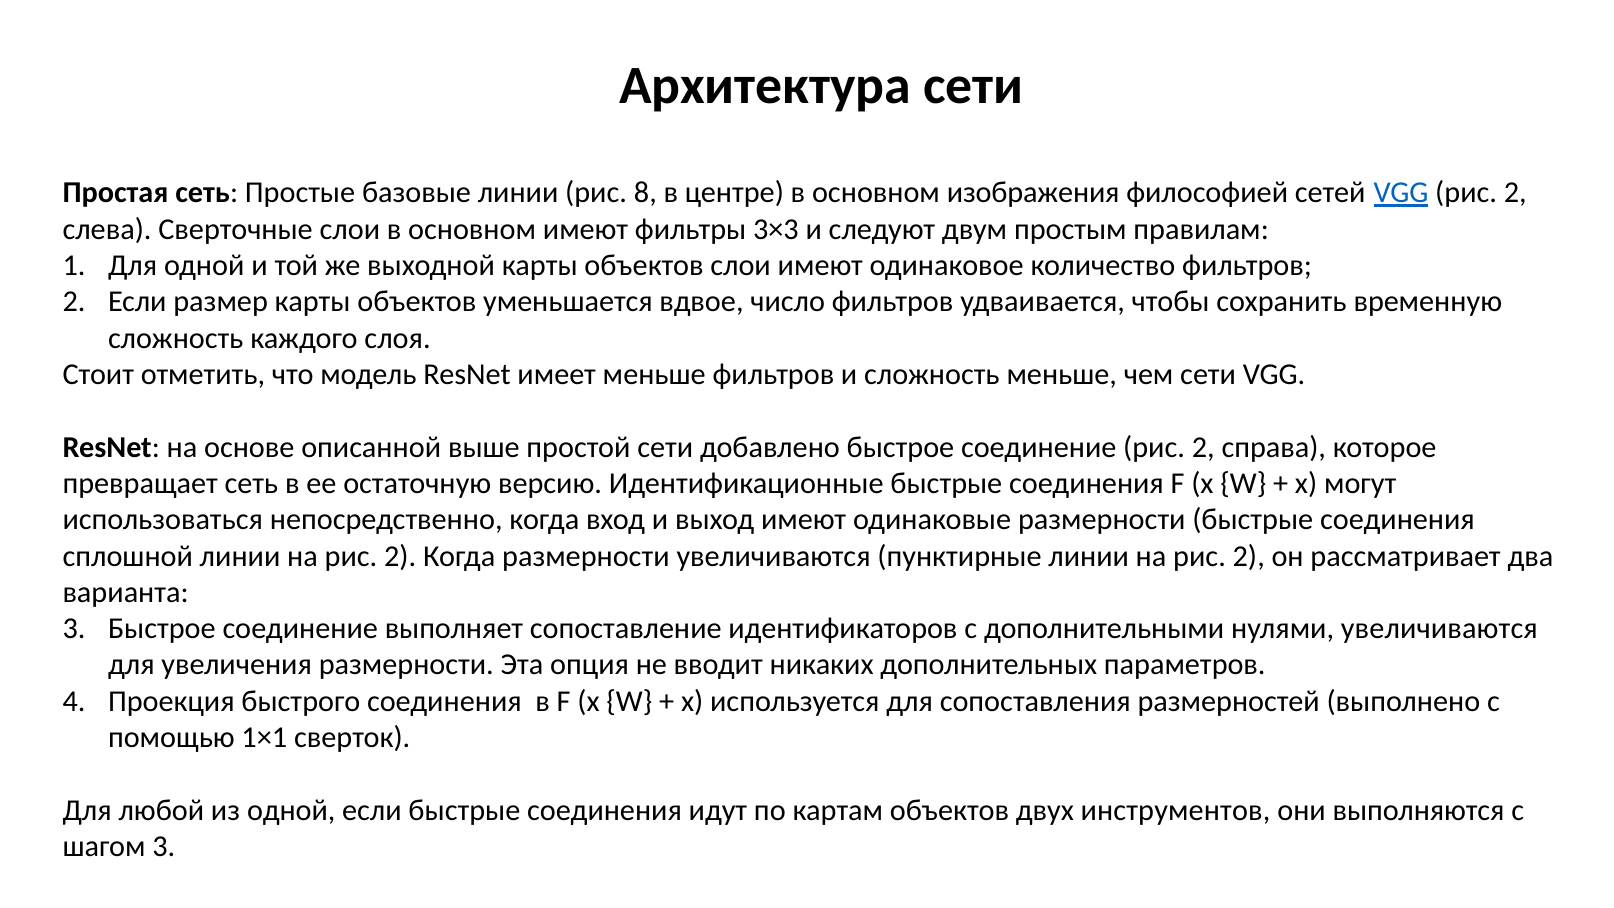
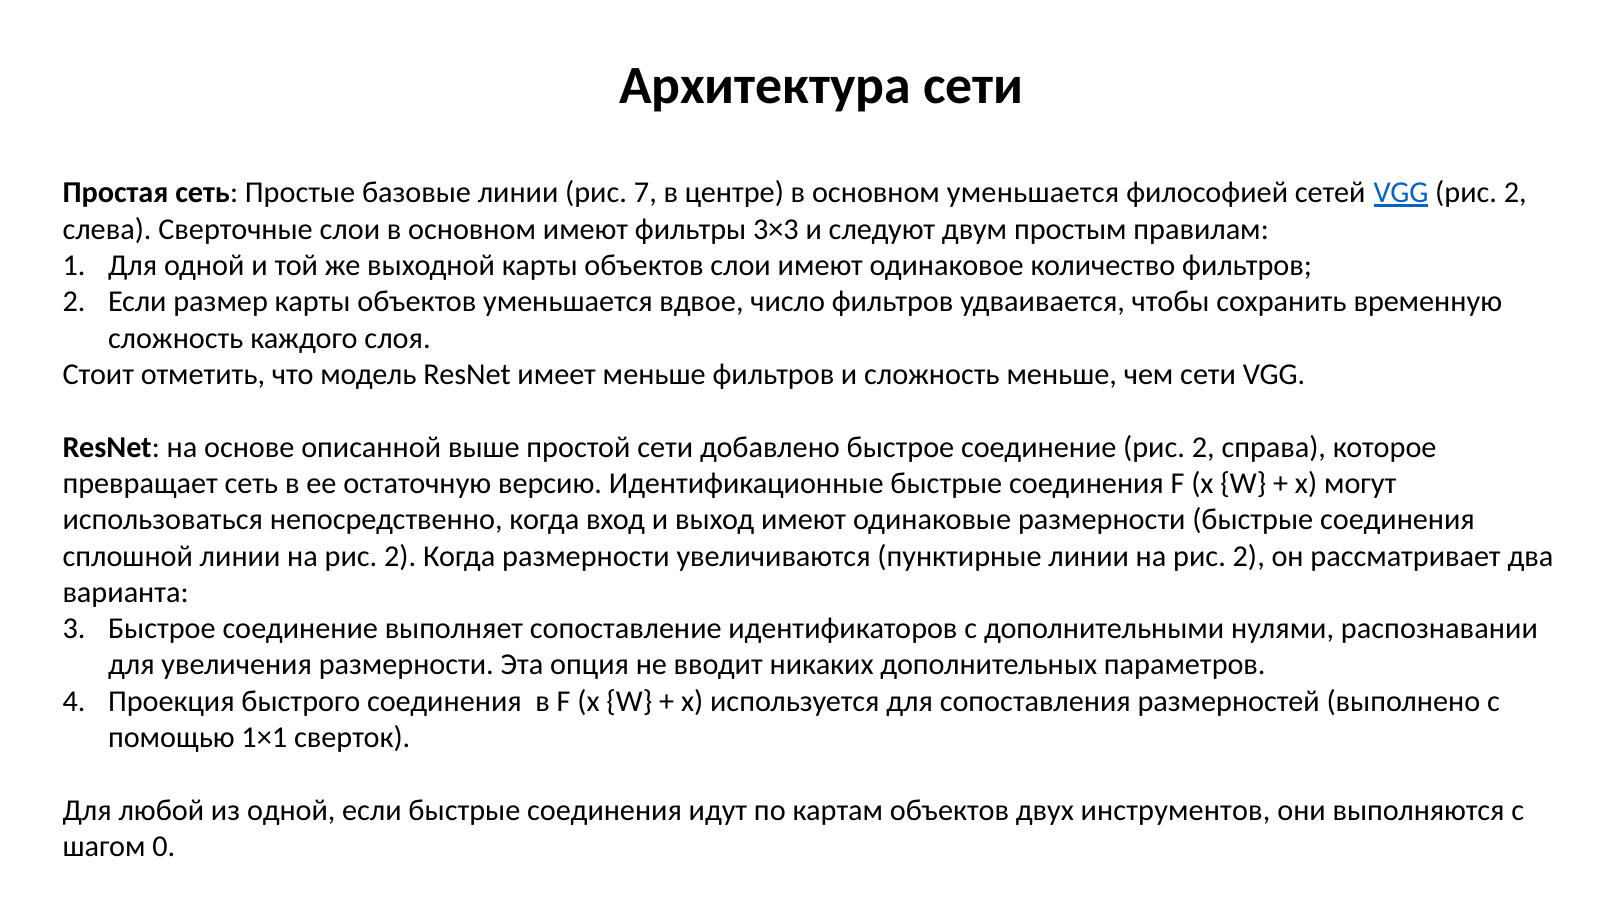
8: 8 -> 7
основном изображения: изображения -> уменьшается
нулями увеличиваются: увеличиваются -> распознавании
шагом 3: 3 -> 0
